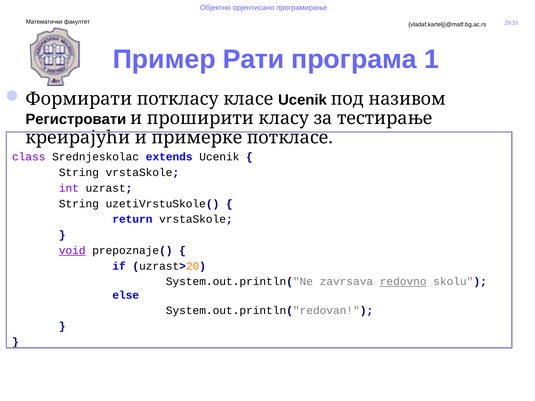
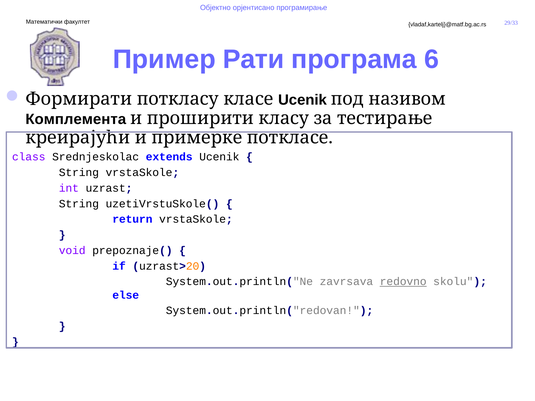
1: 1 -> 6
Регистровати: Регистровати -> Комплемента
void underline: present -> none
